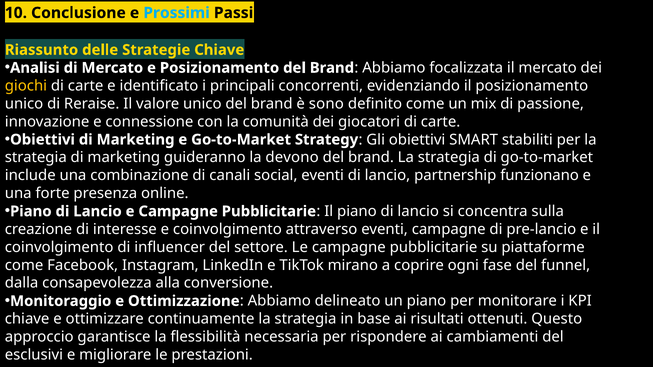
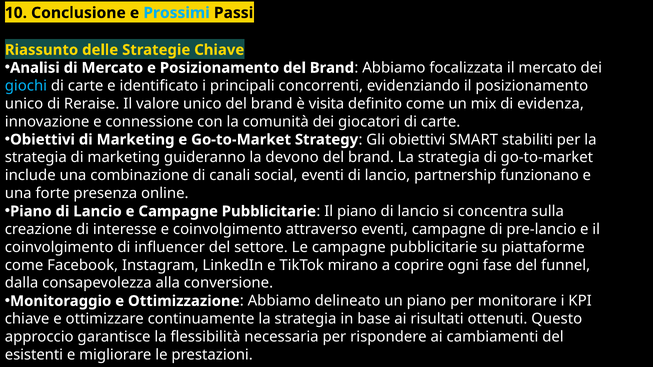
giochi colour: yellow -> light blue
sono: sono -> visita
passione: passione -> evidenza
esclusivi: esclusivi -> esistenti
